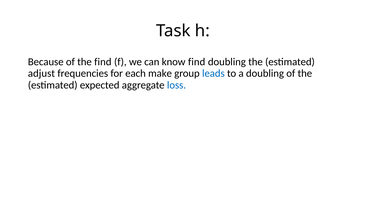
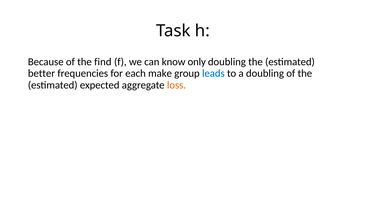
know find: find -> only
adjust: adjust -> better
loss colour: blue -> orange
